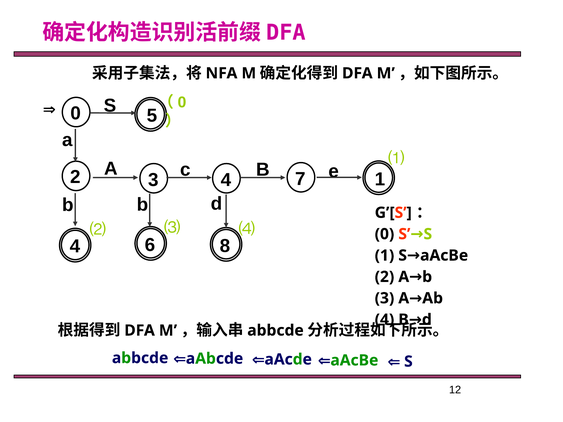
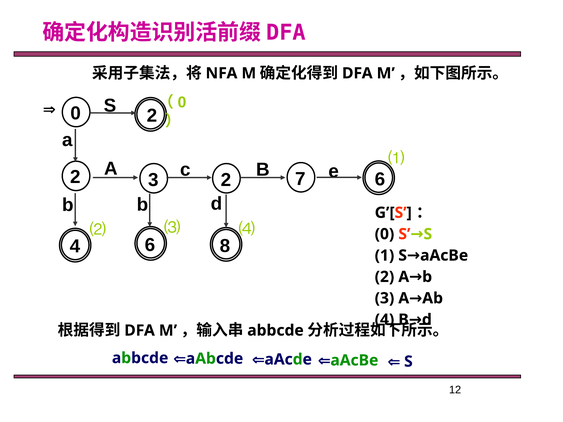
0 5: 5 -> 2
3 4: 4 -> 2
7 1: 1 -> 6
